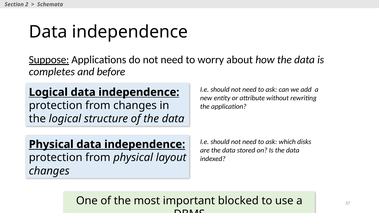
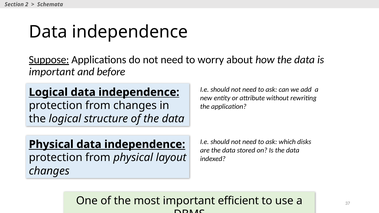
completes at (52, 72): completes -> important
blocked: blocked -> efficient
